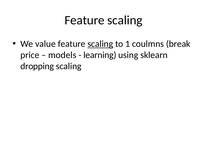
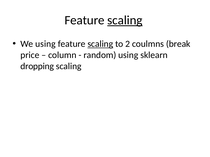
scaling at (125, 20) underline: none -> present
We value: value -> using
1: 1 -> 2
models: models -> column
learning: learning -> random
